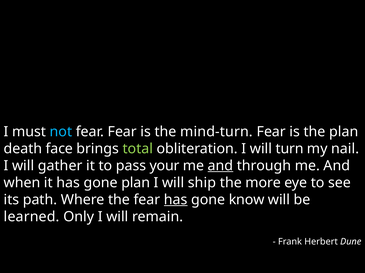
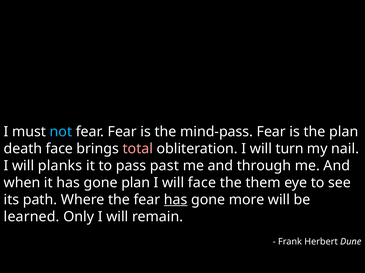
mind-turn: mind-turn -> mind-pass
total colour: light green -> pink
gather: gather -> planks
your: your -> past
and at (220, 166) underline: present -> none
will ship: ship -> face
more: more -> them
know: know -> more
